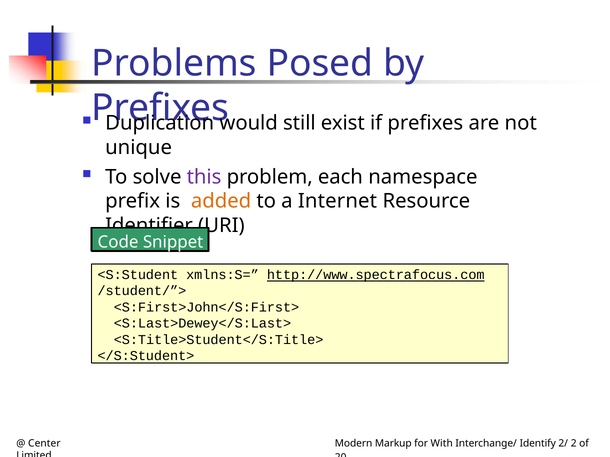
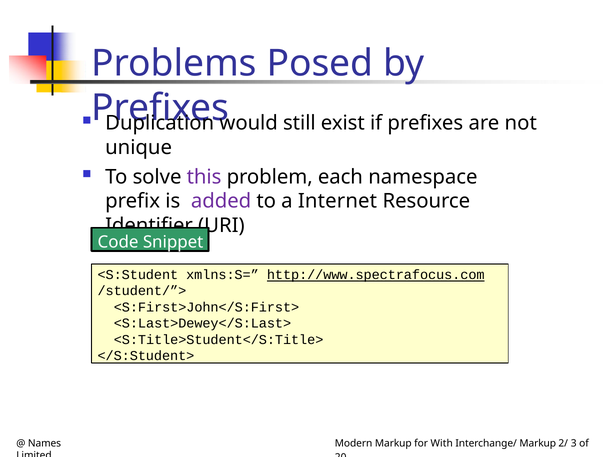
added colour: orange -> purple
Center: Center -> Names
Interchange/ Identify: Identify -> Markup
2: 2 -> 3
